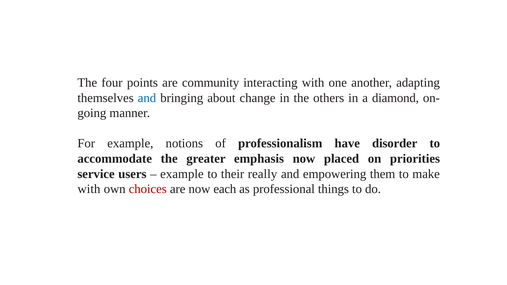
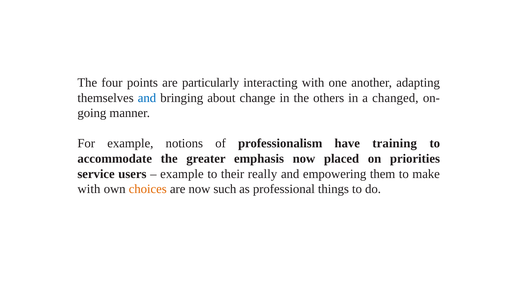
community: community -> particularly
diamond: diamond -> changed
disorder: disorder -> training
choices colour: red -> orange
each: each -> such
